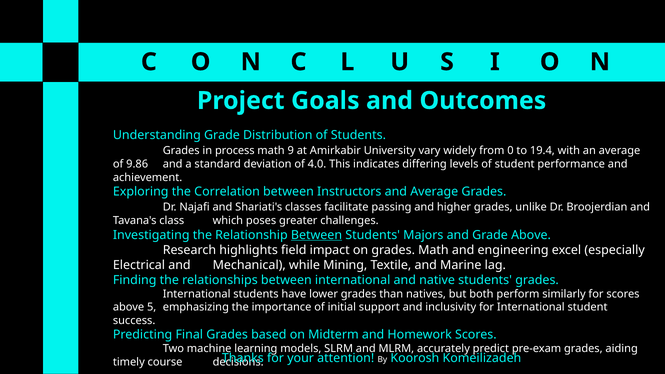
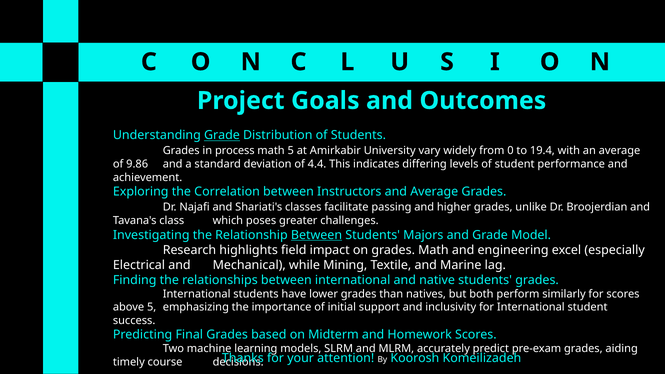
Grade at (222, 135) underline: none -> present
math 9: 9 -> 5
4.0: 4.0 -> 4.4
Grade Above: Above -> Model
